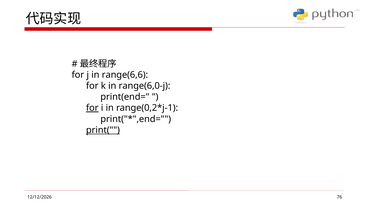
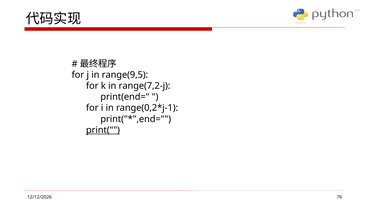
range(6,6: range(6,6 -> range(9,5
range(6,0-j: range(6,0-j -> range(7,2-j
for at (92, 108) underline: present -> none
